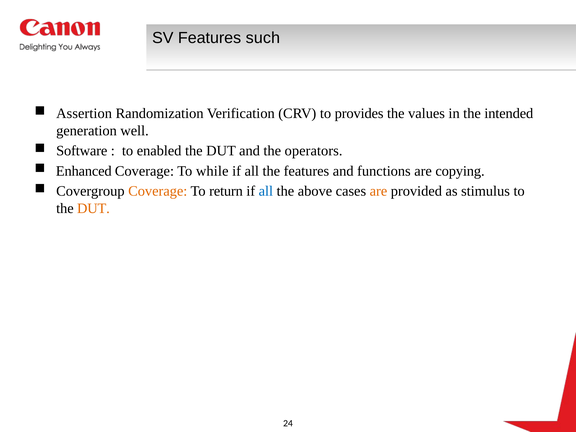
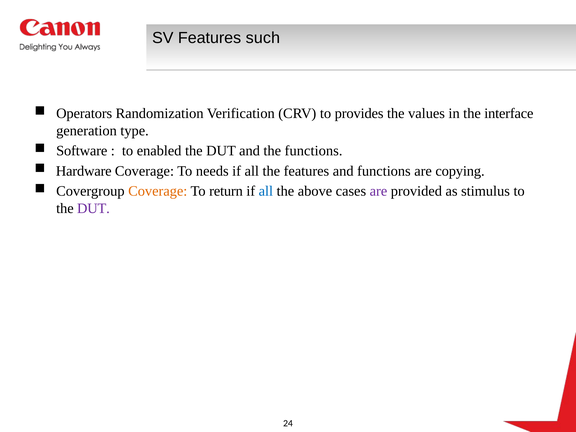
Assertion: Assertion -> Operators
intended: intended -> interface
well: well -> type
the operators: operators -> functions
Enhanced: Enhanced -> Hardware
while: while -> needs
are at (378, 191) colour: orange -> purple
DUT at (93, 208) colour: orange -> purple
